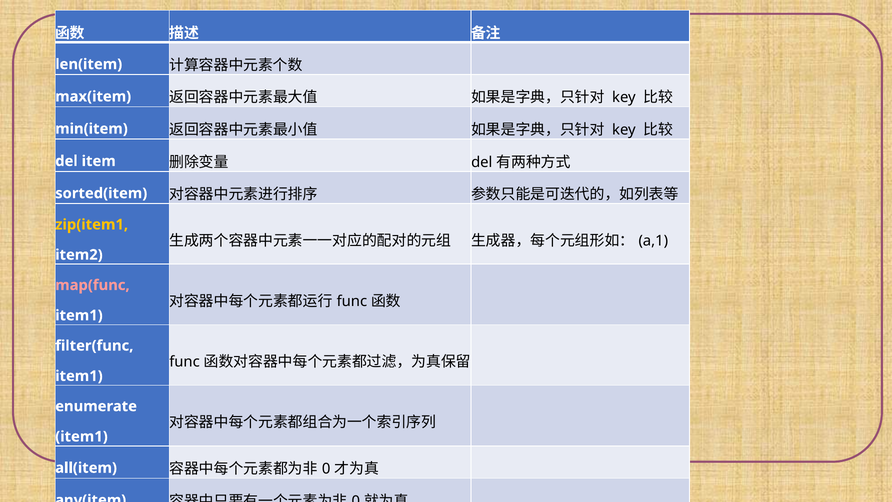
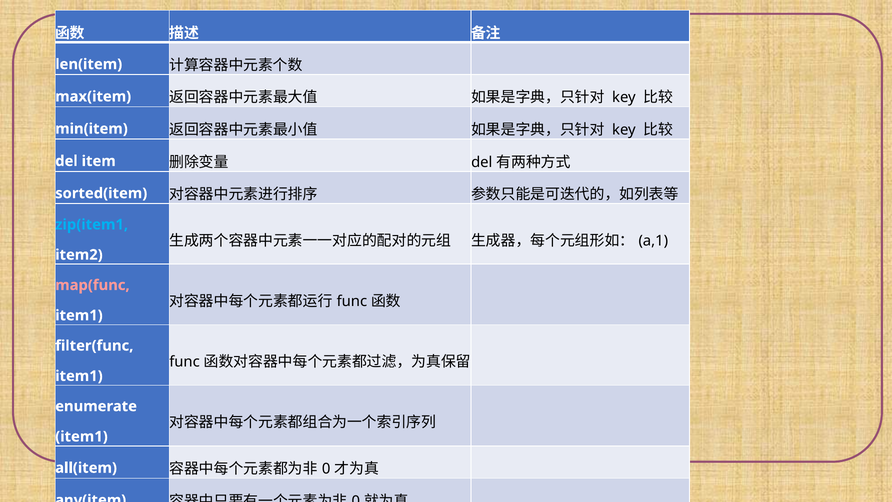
zip(item1 colour: yellow -> light blue
